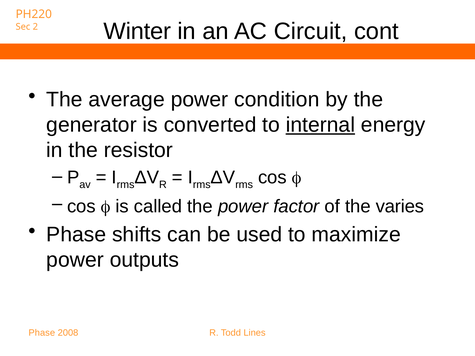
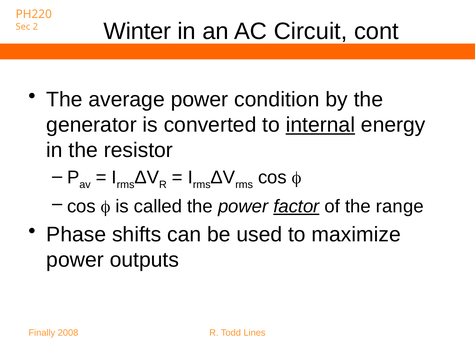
factor underline: none -> present
varies: varies -> range
Phase at (42, 333): Phase -> Finally
